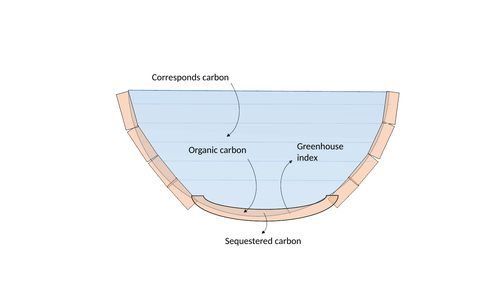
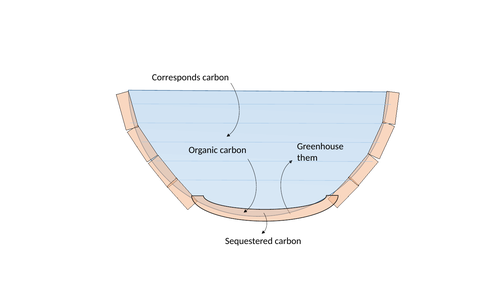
index: index -> them
